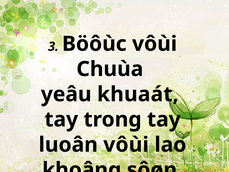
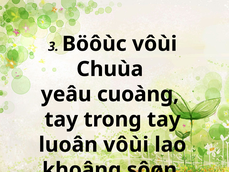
khuaát: khuaát -> cuoàng
